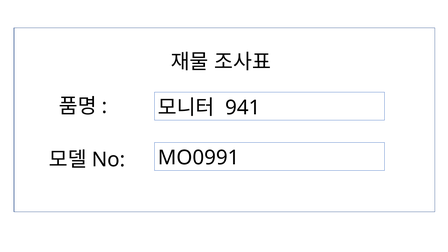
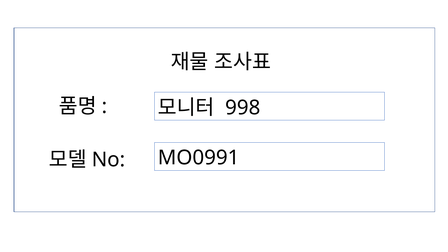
941: 941 -> 998
